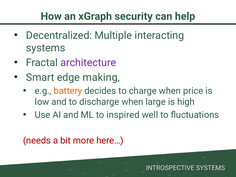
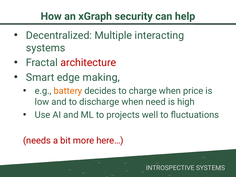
architecture colour: purple -> red
large: large -> need
inspired: inspired -> projects
